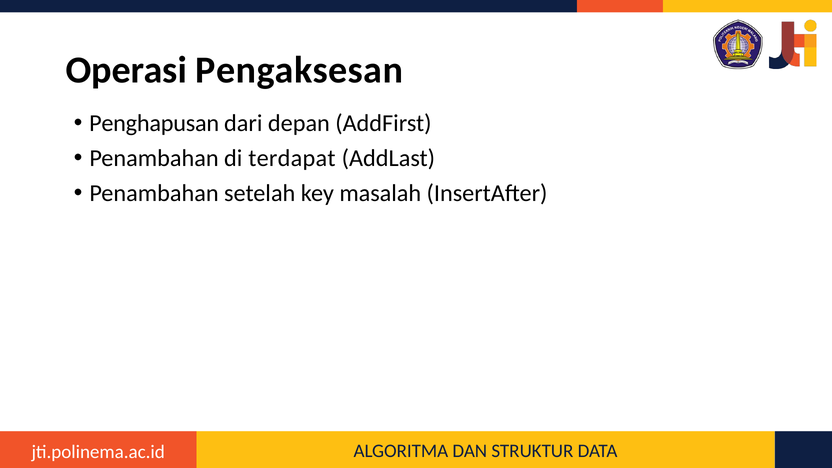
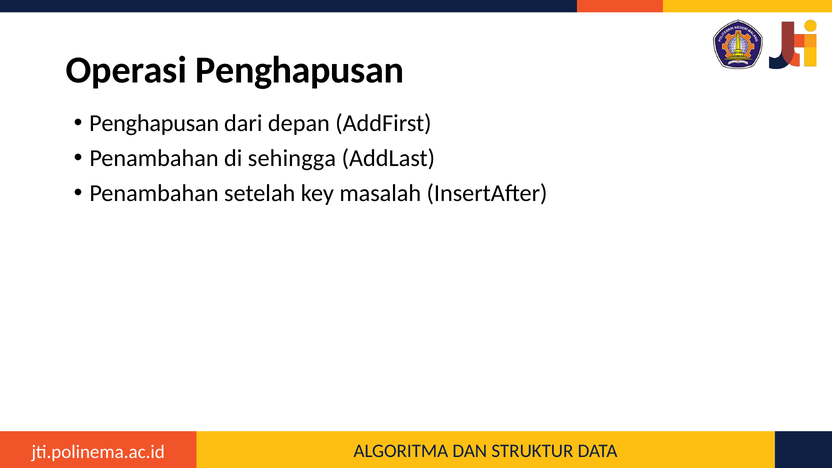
Operasi Pengaksesan: Pengaksesan -> Penghapusan
terdapat: terdapat -> sehingga
